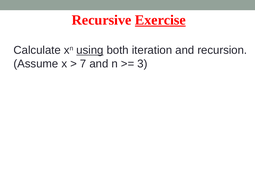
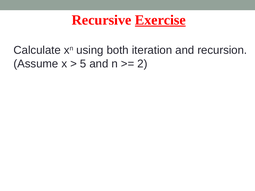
using underline: present -> none
7: 7 -> 5
3: 3 -> 2
